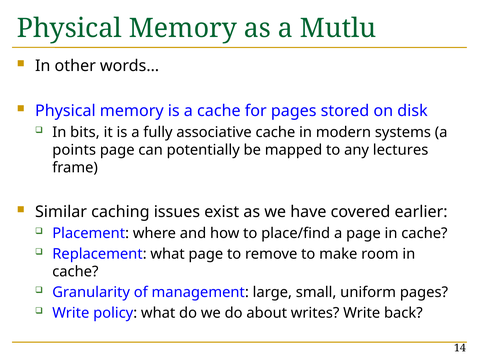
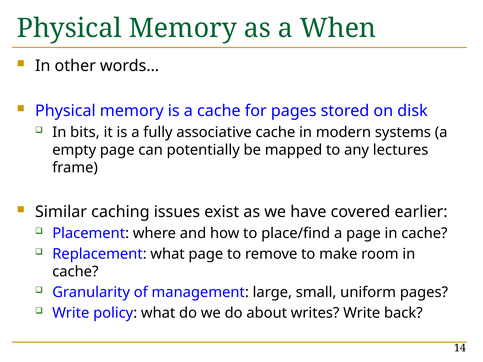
Mutlu: Mutlu -> When
points: points -> empty
